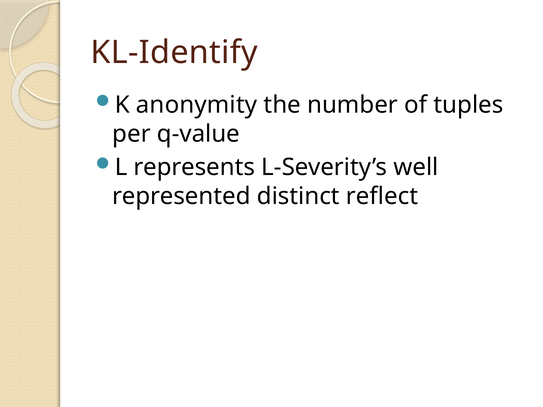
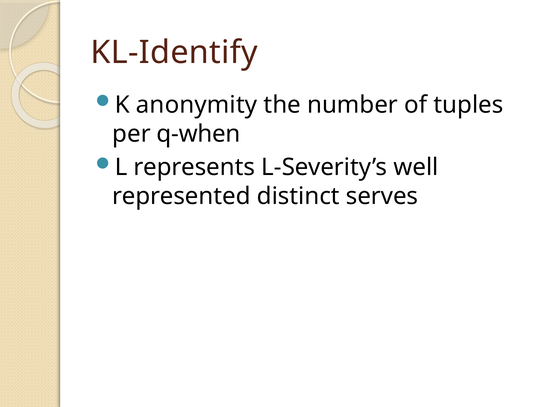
q-value: q-value -> q-when
reflect: reflect -> serves
